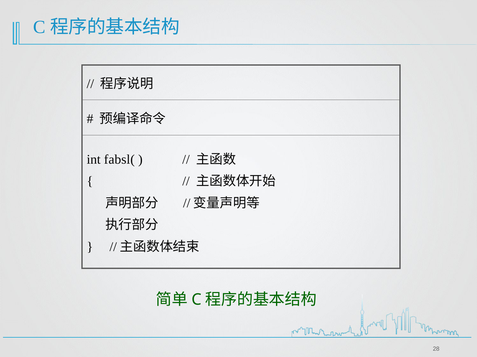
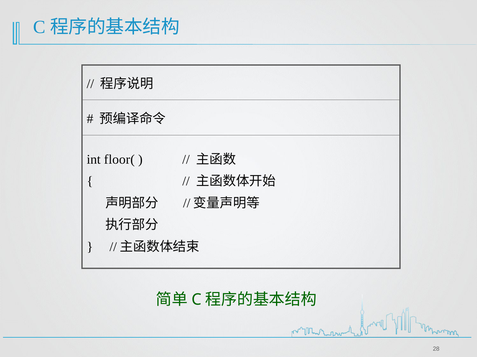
fabsl(: fabsl( -> floor(
